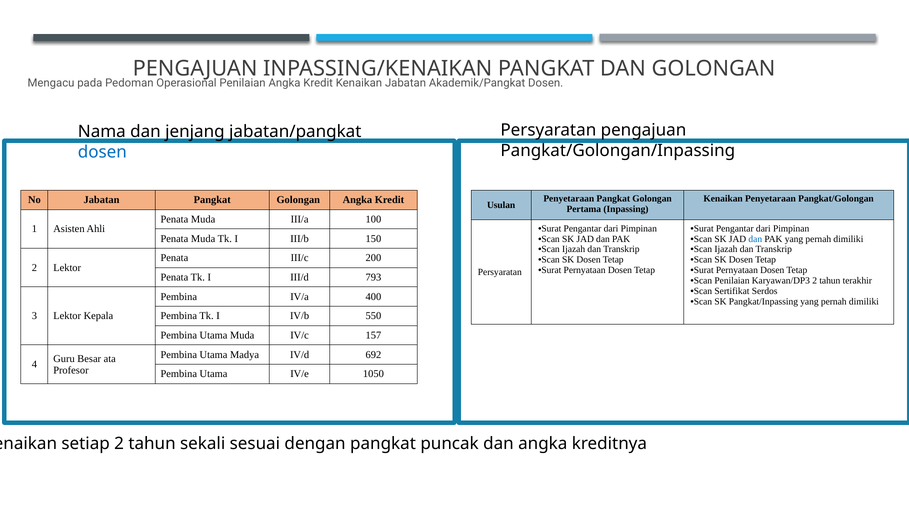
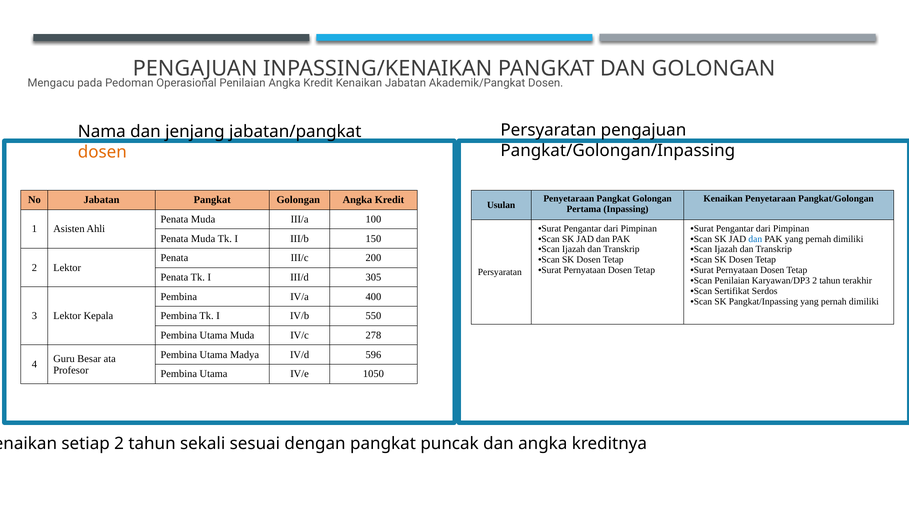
dosen at (102, 152) colour: blue -> orange
793: 793 -> 305
157: 157 -> 278
692: 692 -> 596
